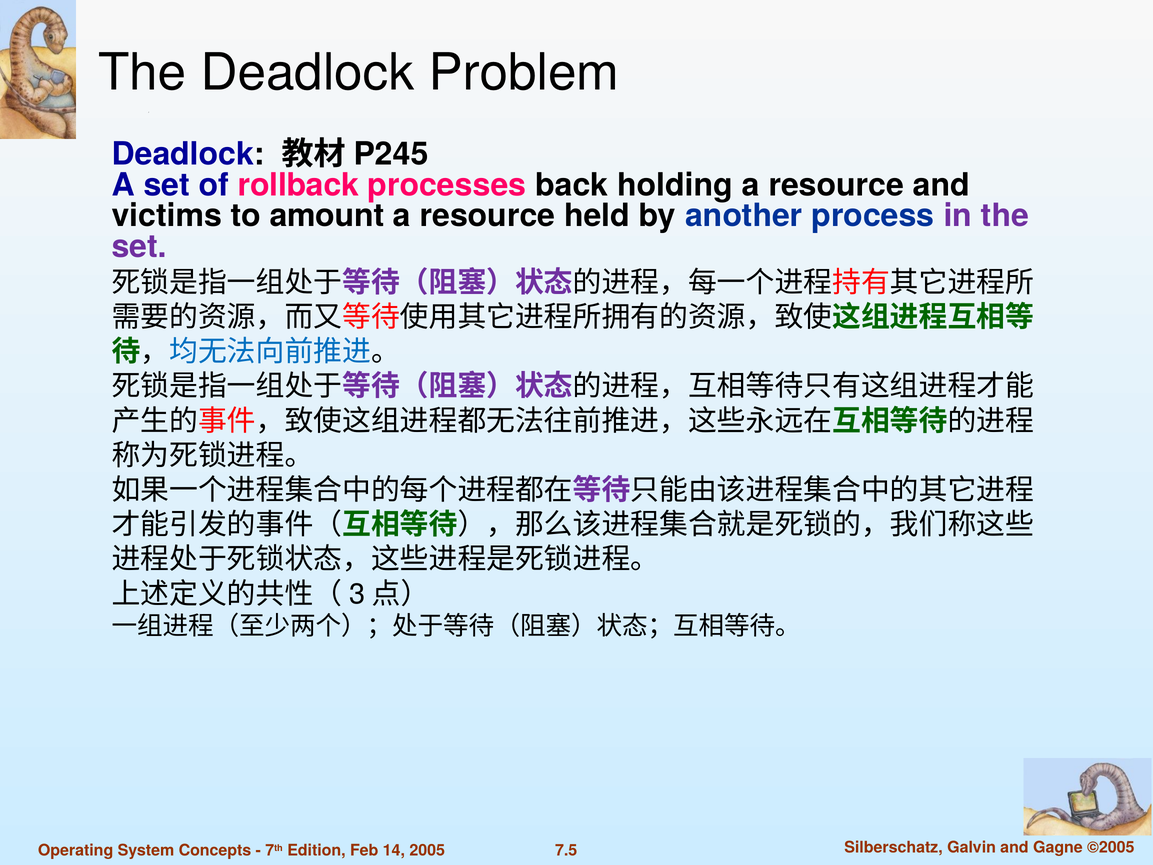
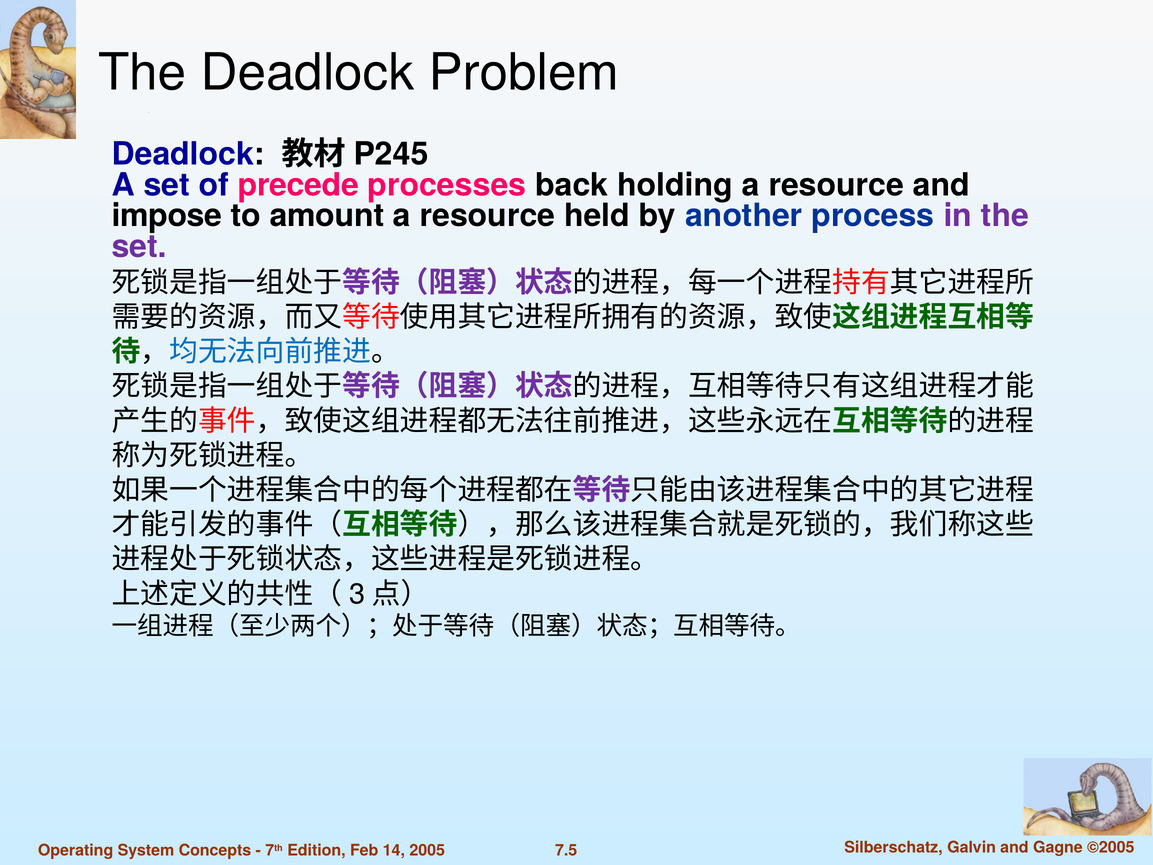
rollback: rollback -> precede
victims: victims -> impose
